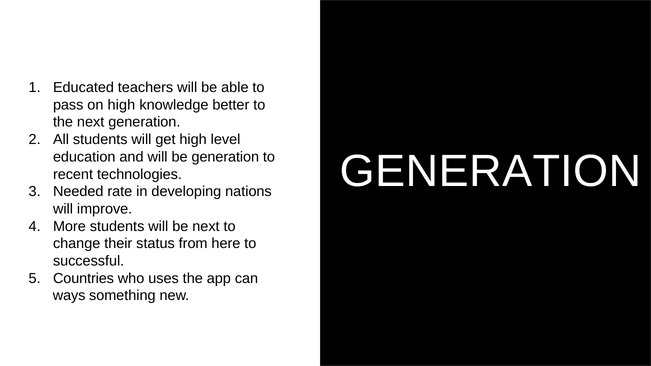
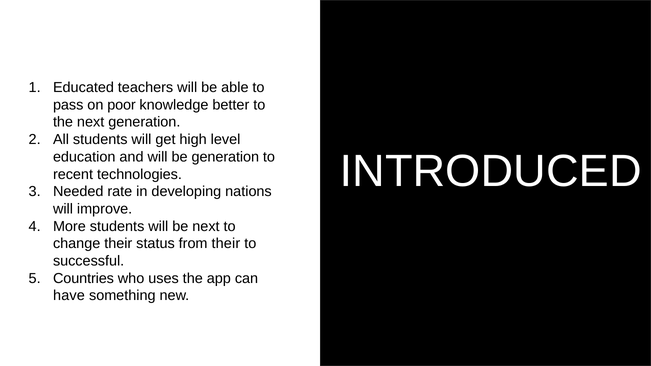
on high: high -> poor
GENERATION at (491, 172): GENERATION -> INTRODUCED
from here: here -> their
ways: ways -> have
